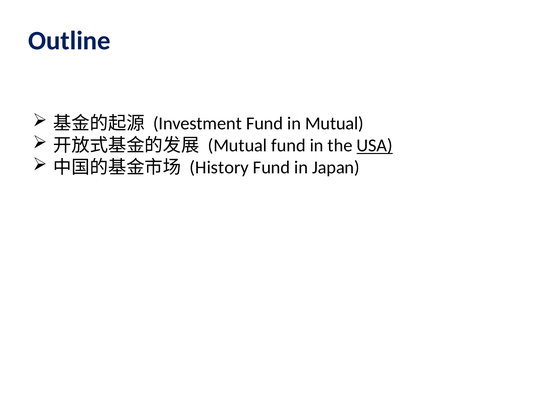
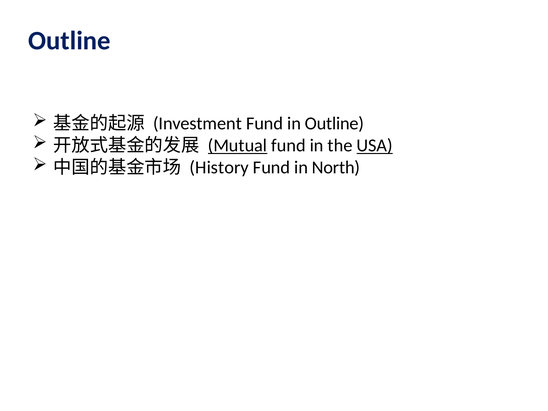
in Mutual: Mutual -> Outline
Mutual at (238, 146) underline: none -> present
Japan: Japan -> North
